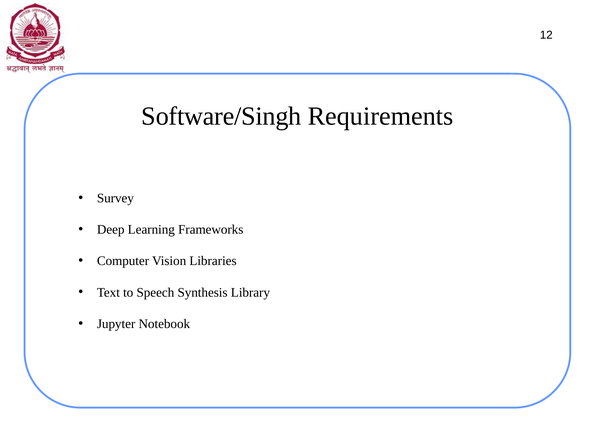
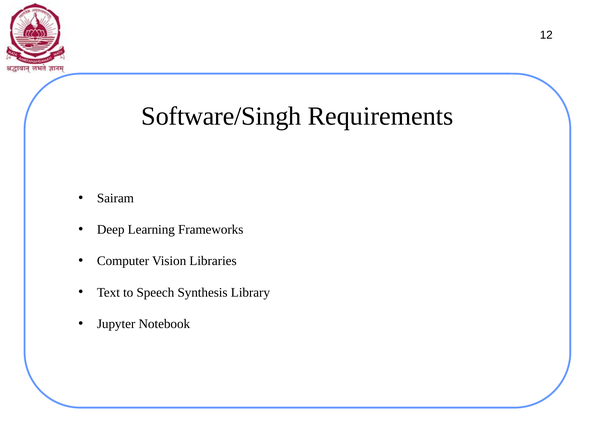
Survey: Survey -> Sairam
